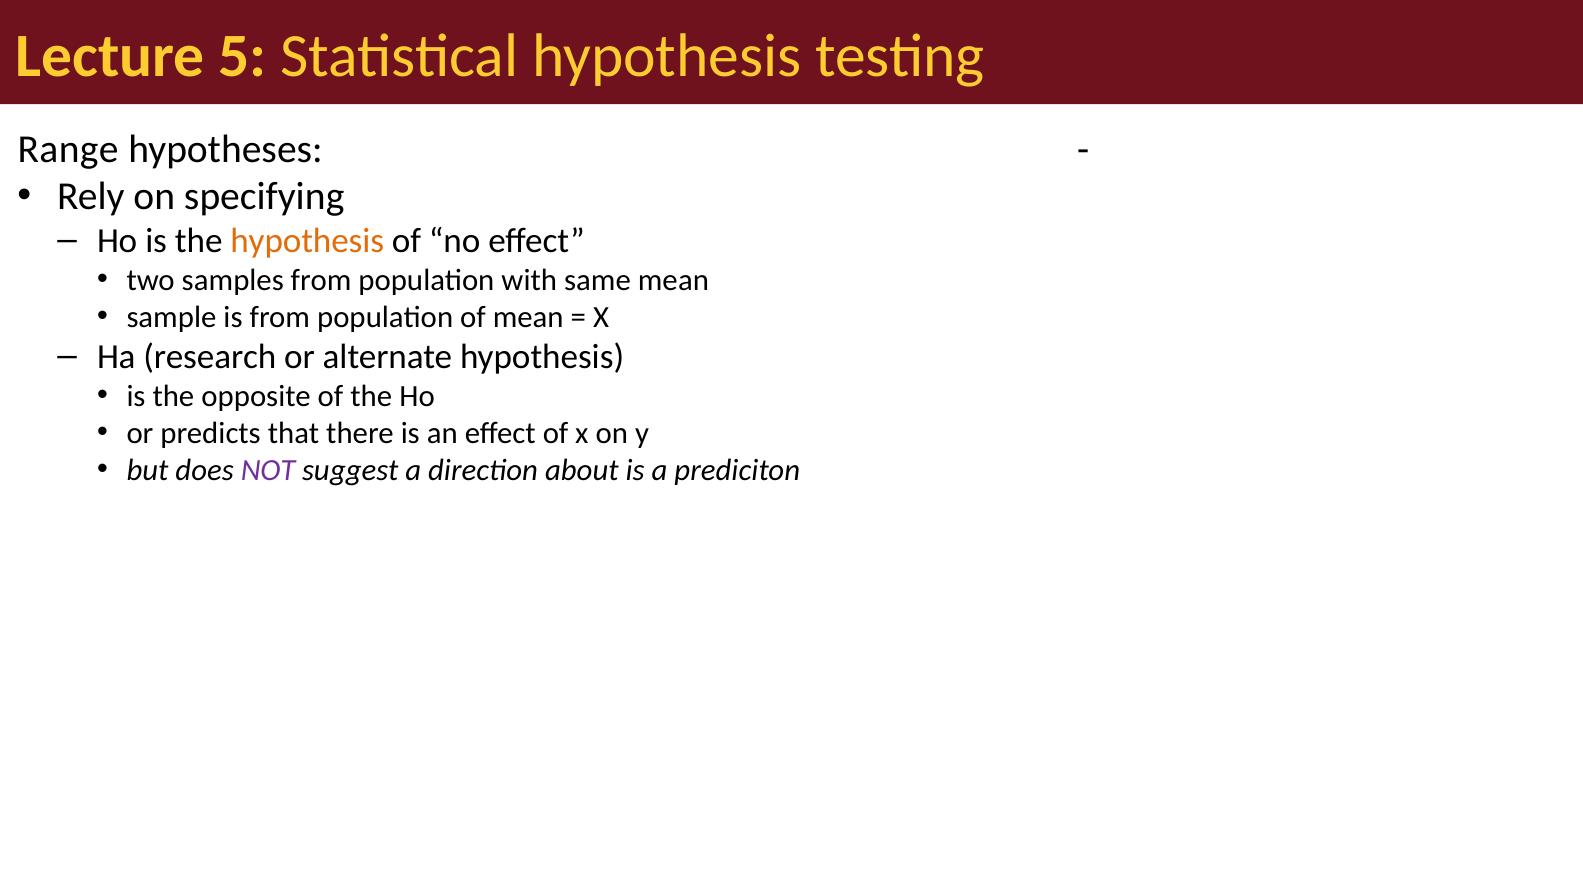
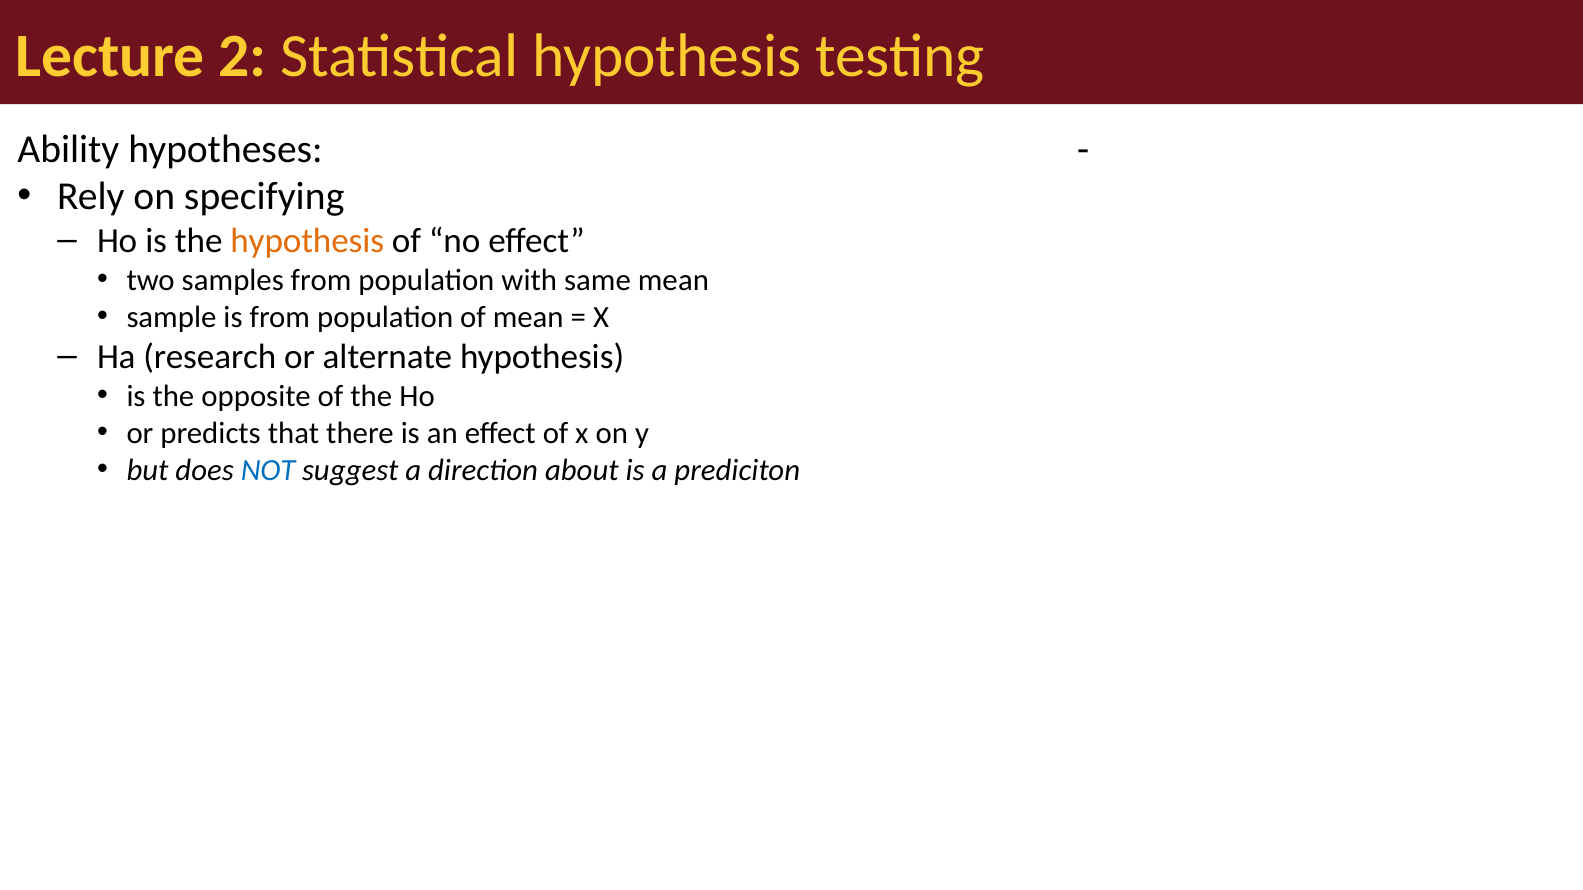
5: 5 -> 2
Range: Range -> Ability
NOT colour: purple -> blue
